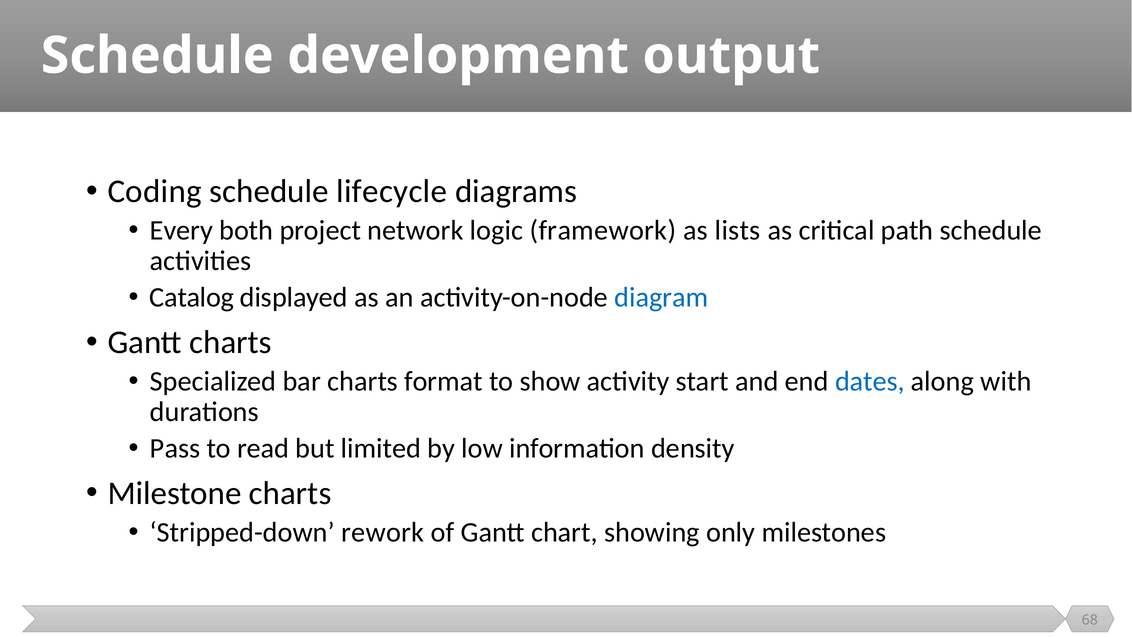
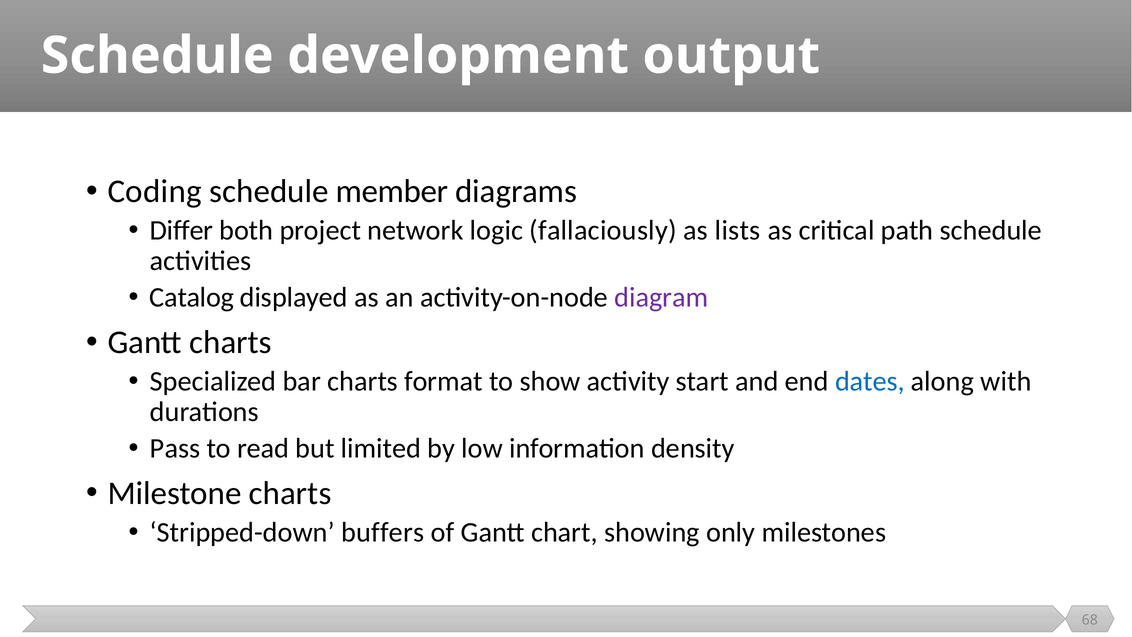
lifecycle: lifecycle -> member
Every: Every -> Differ
framework: framework -> fallaciously
diagram colour: blue -> purple
rework: rework -> buffers
